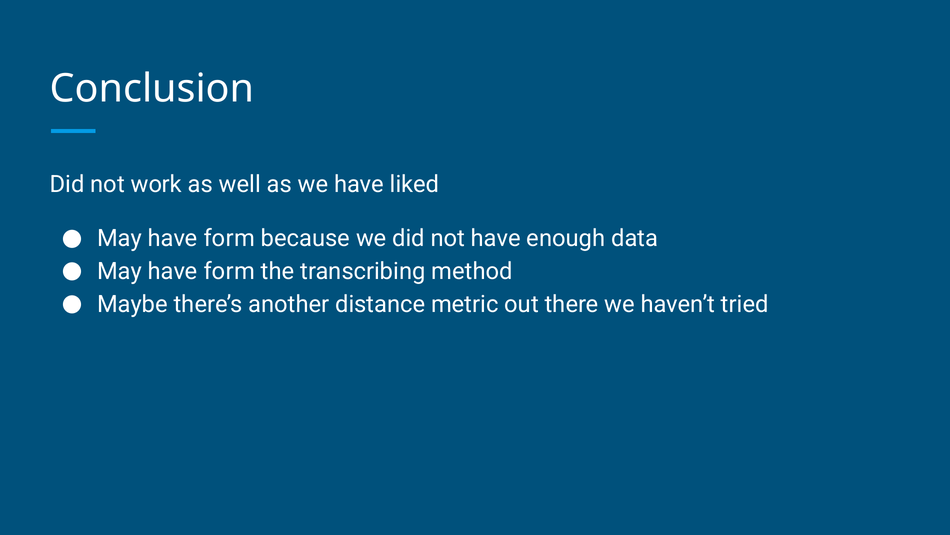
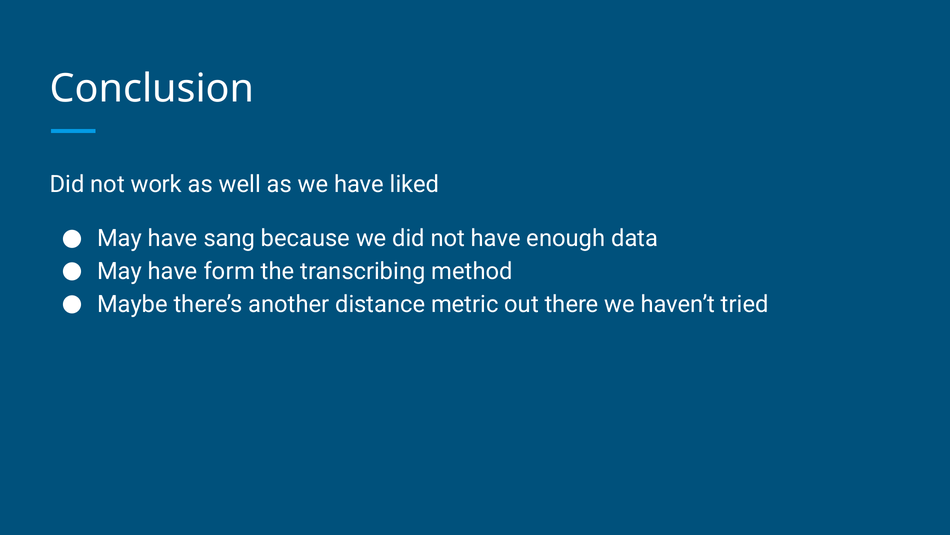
form at (229, 238): form -> sang
